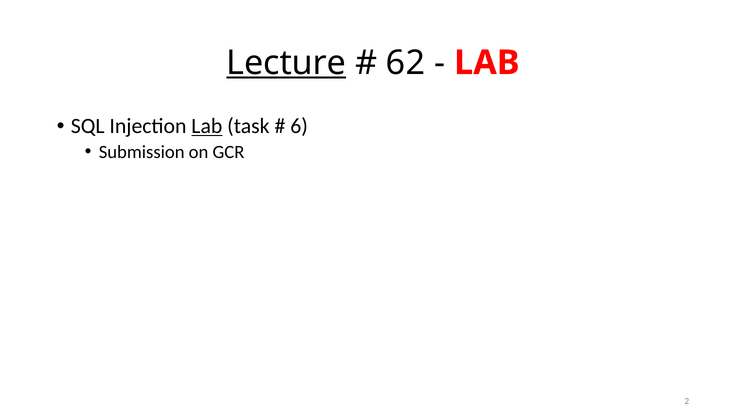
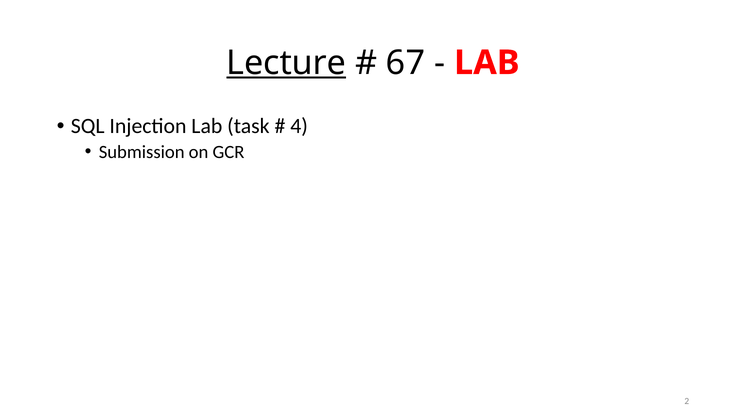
62: 62 -> 67
Lab at (207, 126) underline: present -> none
6: 6 -> 4
